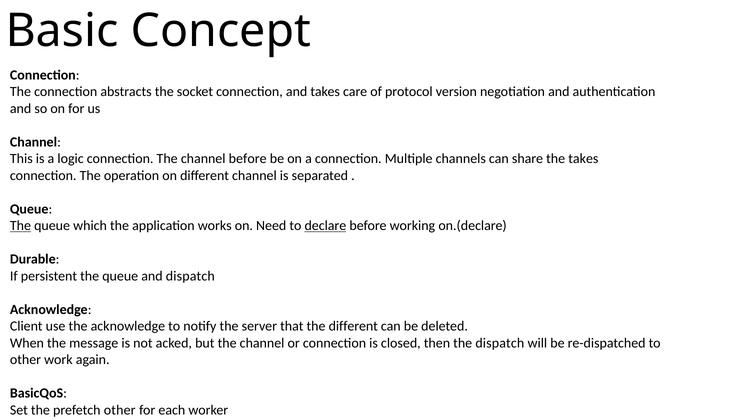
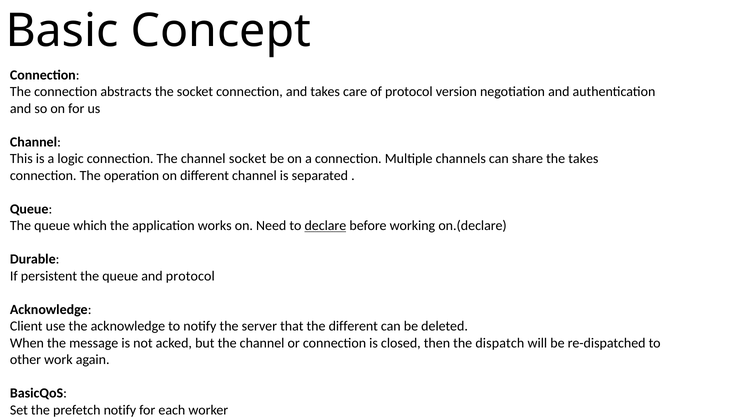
channel before: before -> socket
The at (20, 226) underline: present -> none
and dispatch: dispatch -> protocol
prefetch other: other -> notify
